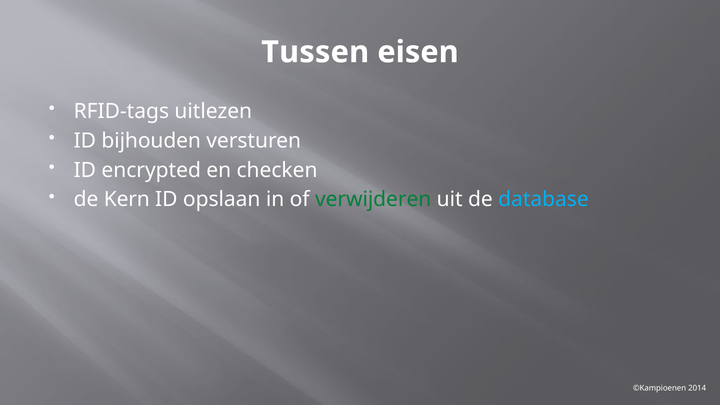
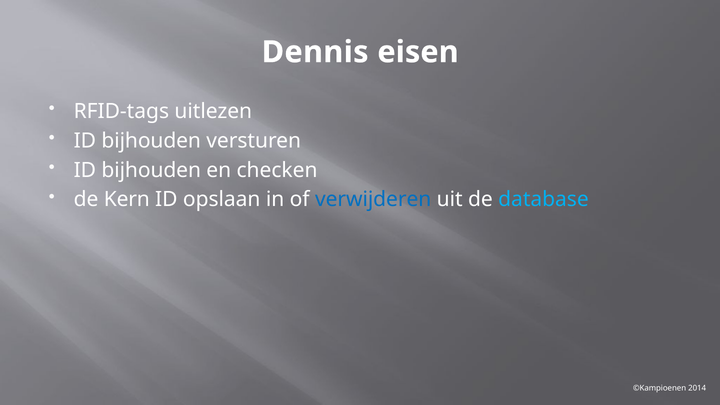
Tussen: Tussen -> Dennis
encrypted at (151, 170): encrypted -> bijhouden
verwijderen colour: green -> blue
